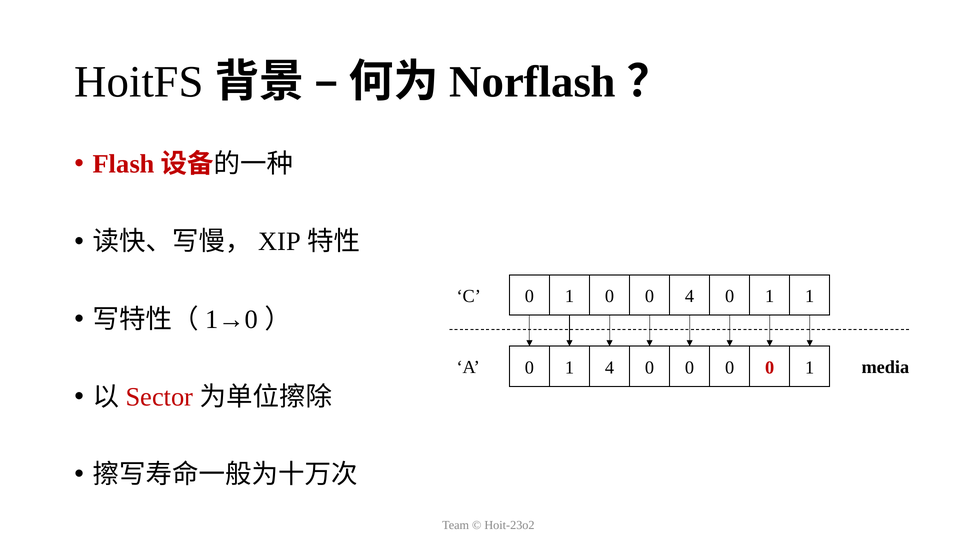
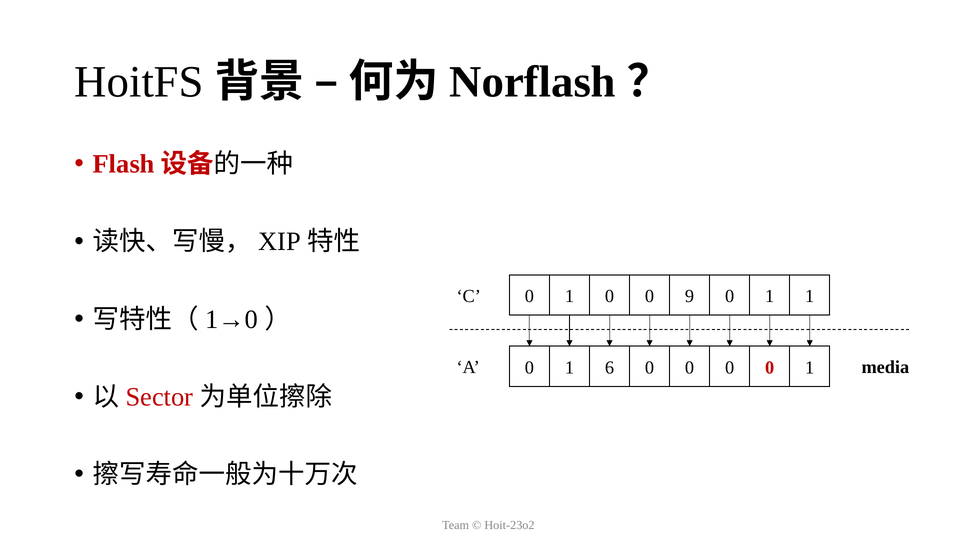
0 4: 4 -> 9
1 4: 4 -> 6
